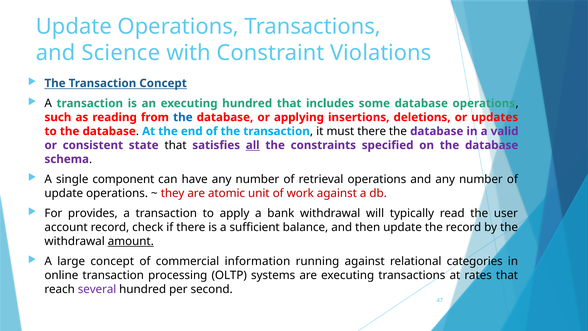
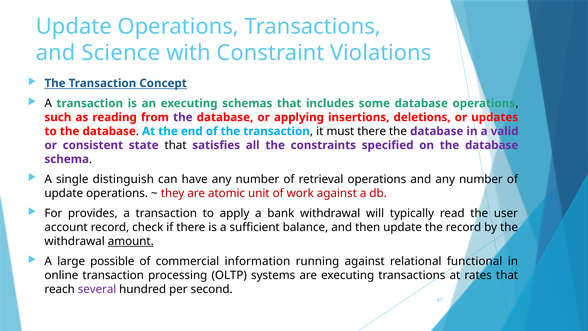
executing hundred: hundred -> schemas
the at (183, 117) colour: blue -> purple
all underline: present -> none
component: component -> distinguish
large concept: concept -> possible
categories: categories -> functional
